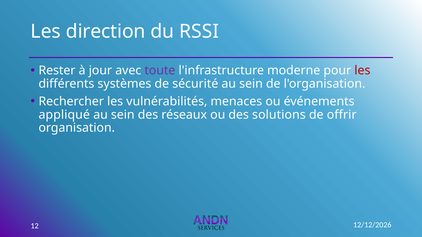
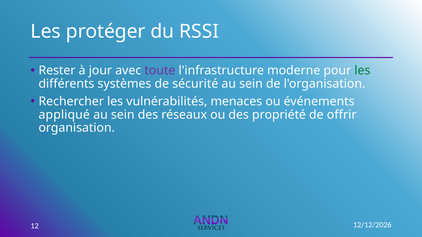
direction: direction -> protéger
les at (362, 71) colour: red -> green
solutions: solutions -> propriété
